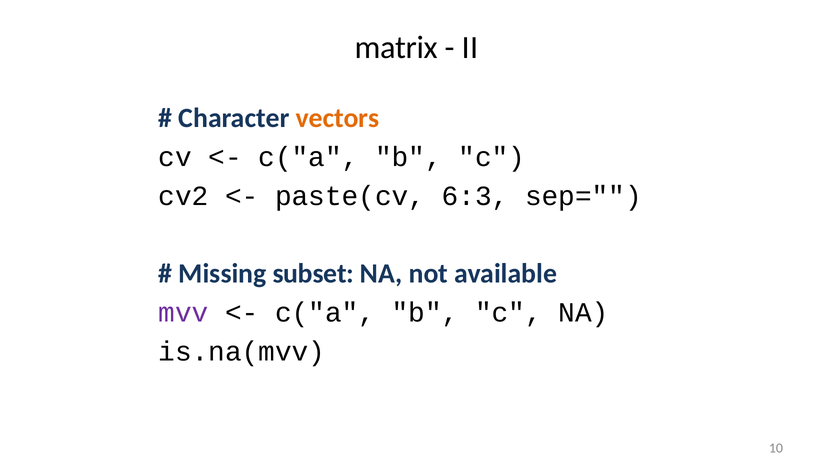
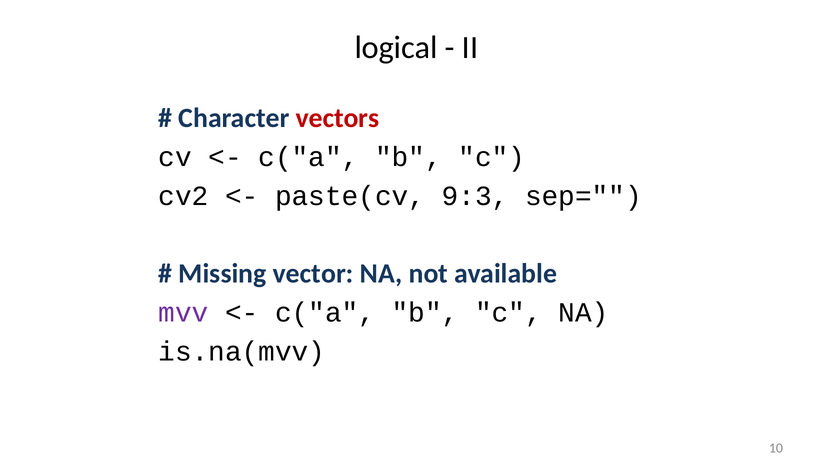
matrix: matrix -> logical
vectors colour: orange -> red
6:3: 6:3 -> 9:3
subset: subset -> vector
